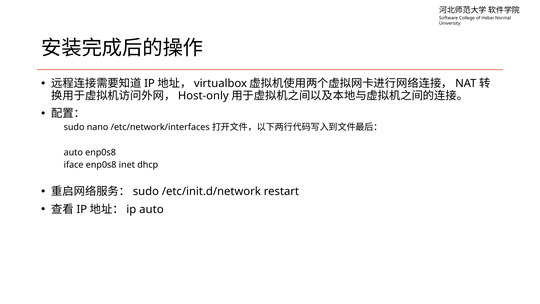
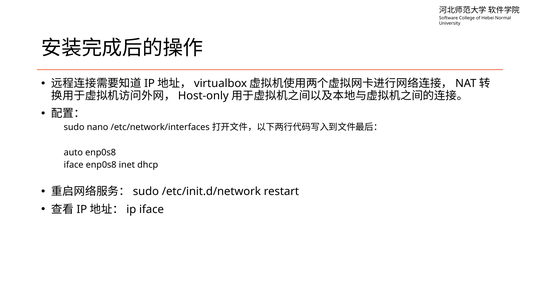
auto at (151, 209): auto -> iface
